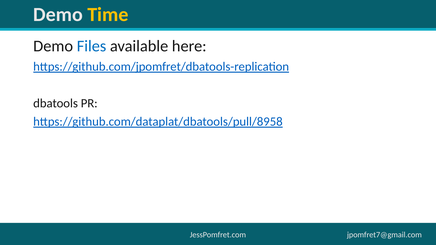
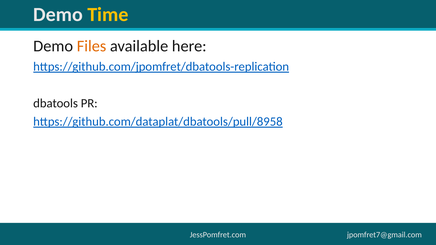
Files colour: blue -> orange
